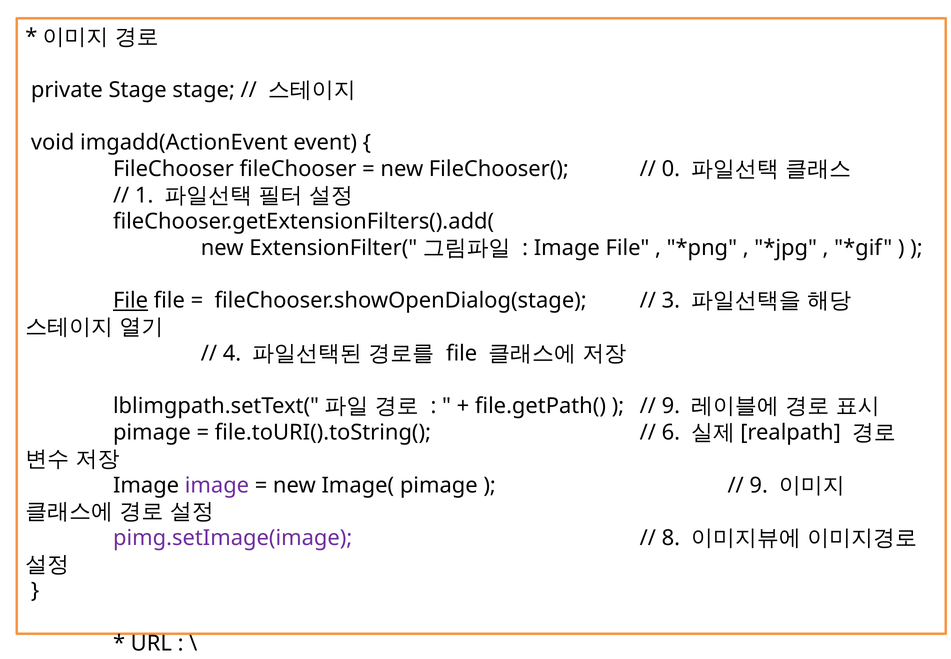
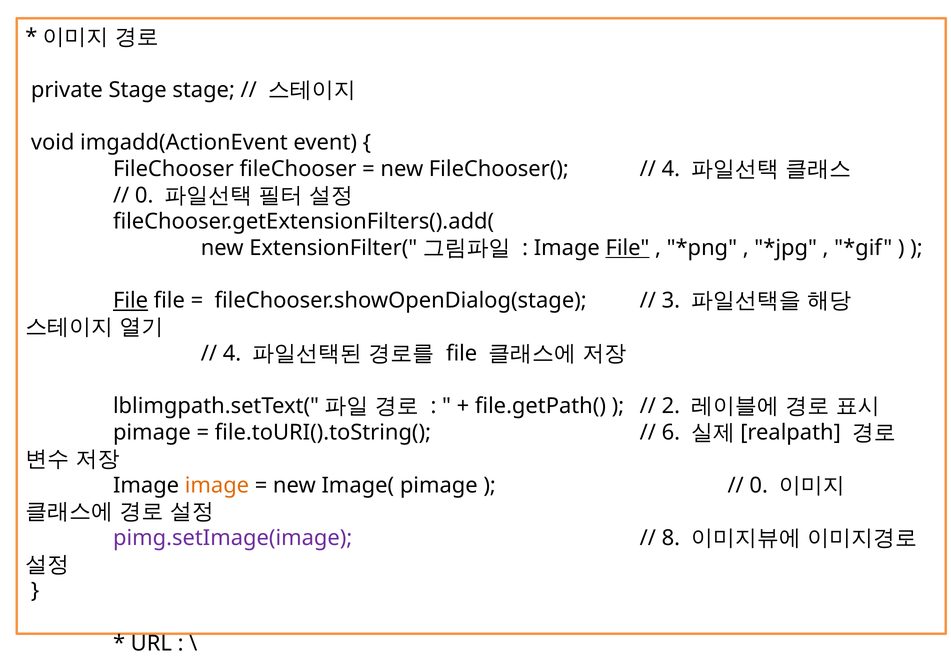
0 at (671, 169): 0 -> 4
1 at (144, 195): 1 -> 0
File at (628, 248) underline: none -> present
9 at (671, 406): 9 -> 2
image at (217, 485) colour: purple -> orange
9 at (759, 485): 9 -> 0
